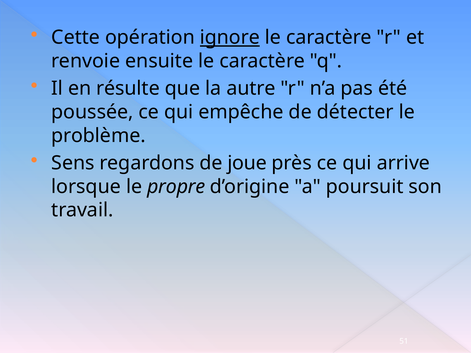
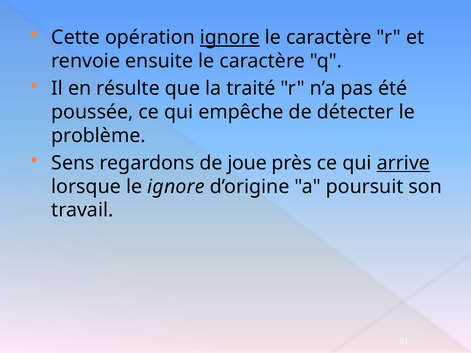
autre: autre -> traité
arrive underline: none -> present
le propre: propre -> ignore
